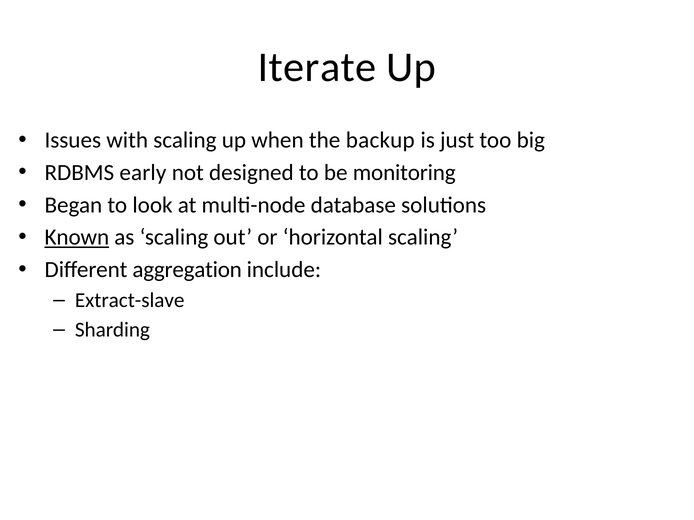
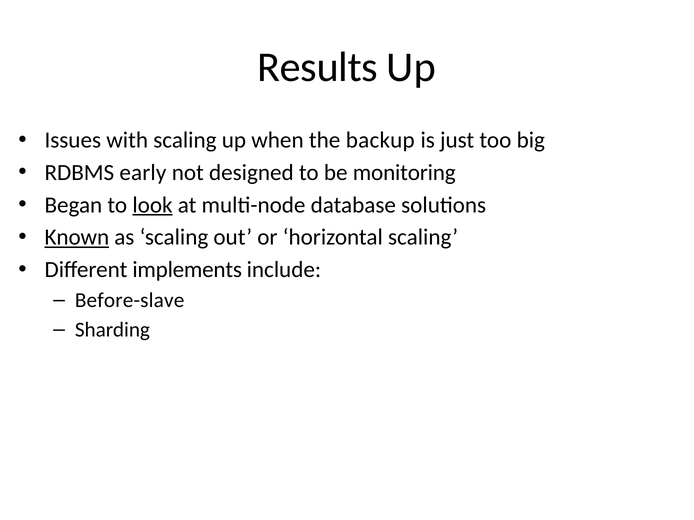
Iterate: Iterate -> Results
look underline: none -> present
aggregation: aggregation -> implements
Extract-slave: Extract-slave -> Before-slave
